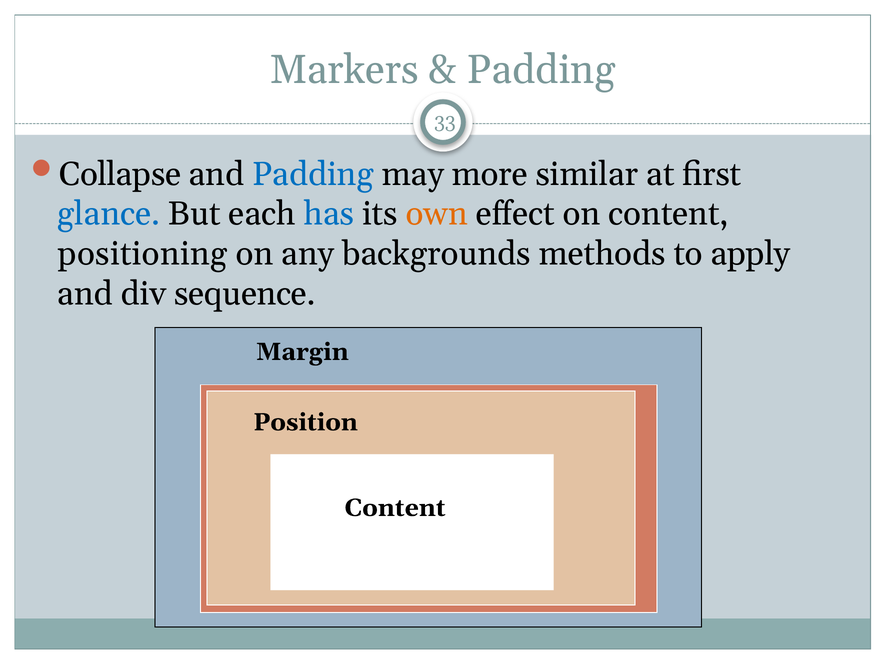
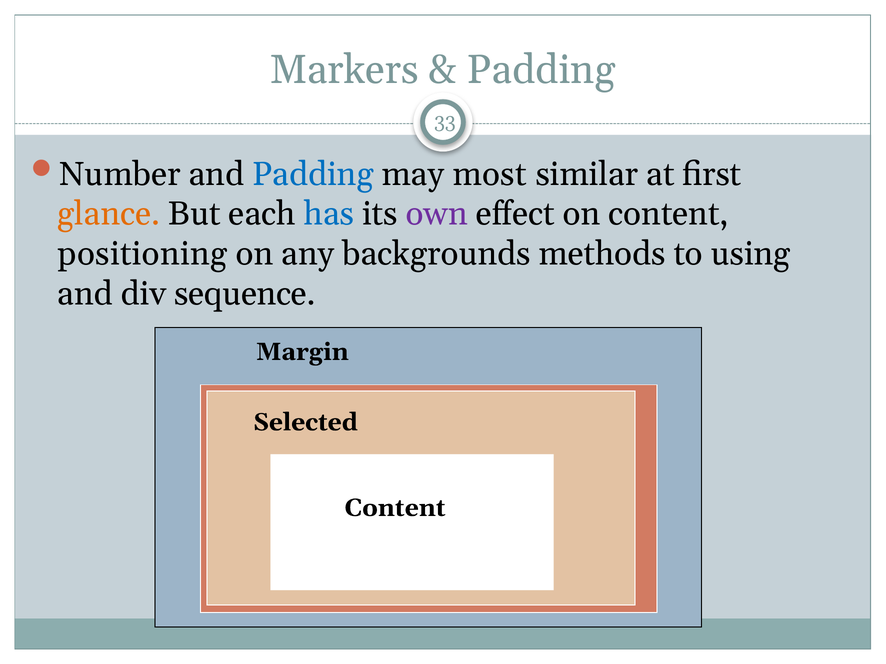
Collapse: Collapse -> Number
more: more -> most
glance colour: blue -> orange
own colour: orange -> purple
apply: apply -> using
Position: Position -> Selected
